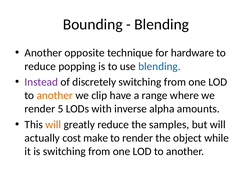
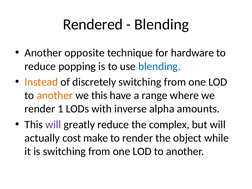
Bounding: Bounding -> Rendered
Instead colour: purple -> orange
we clip: clip -> this
5: 5 -> 1
will at (53, 125) colour: orange -> purple
samples: samples -> complex
